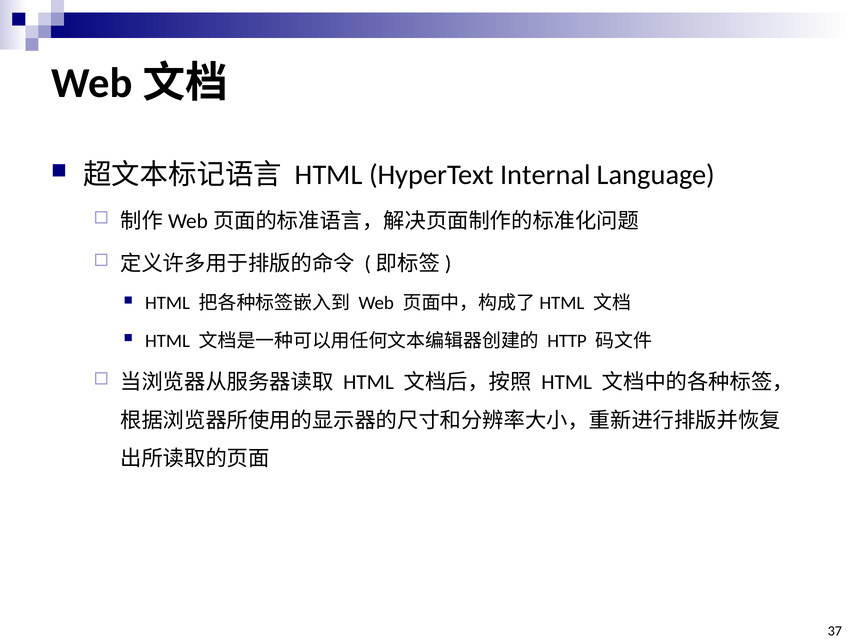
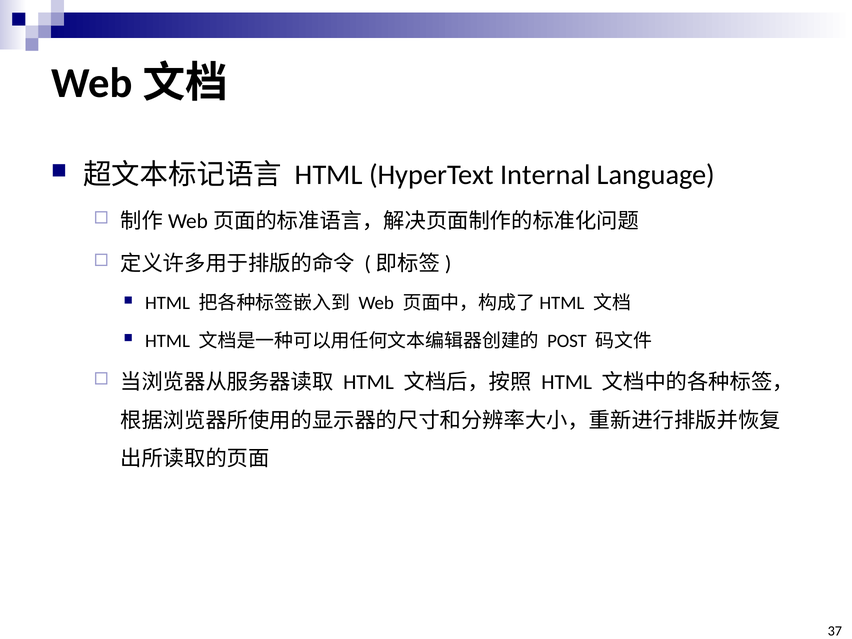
HTTP: HTTP -> POST
